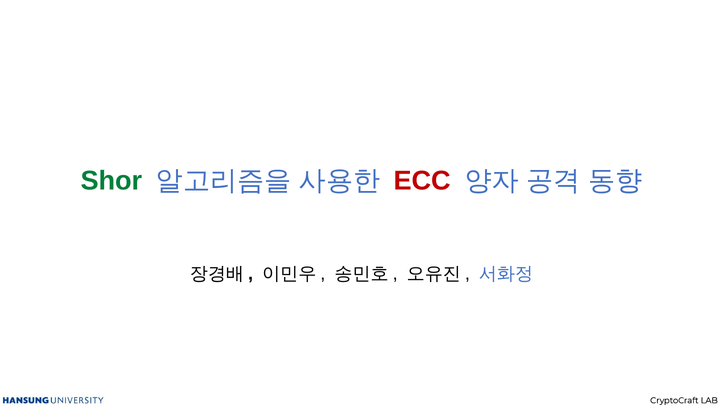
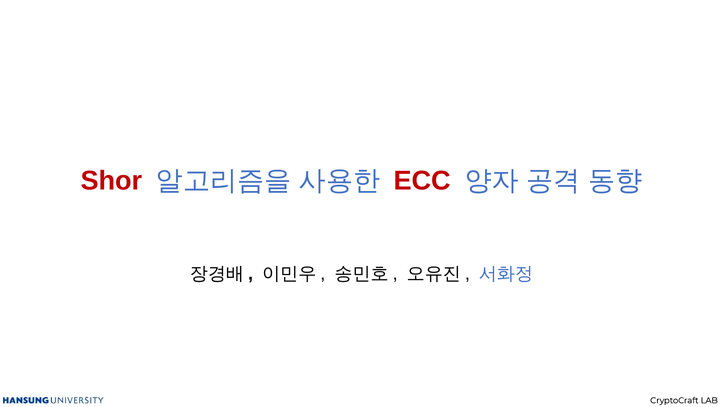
Shor colour: green -> red
